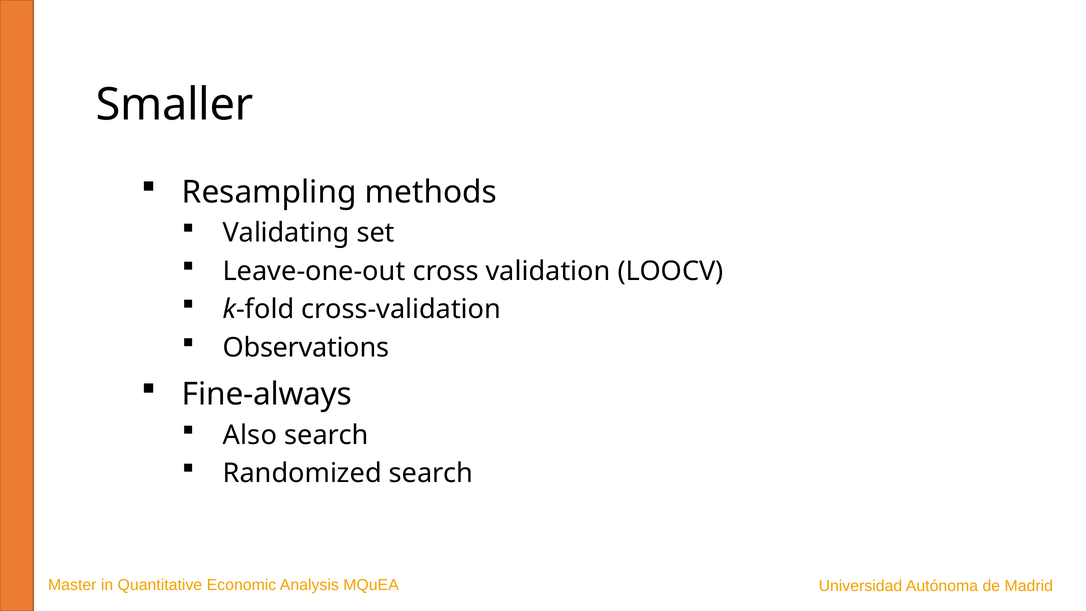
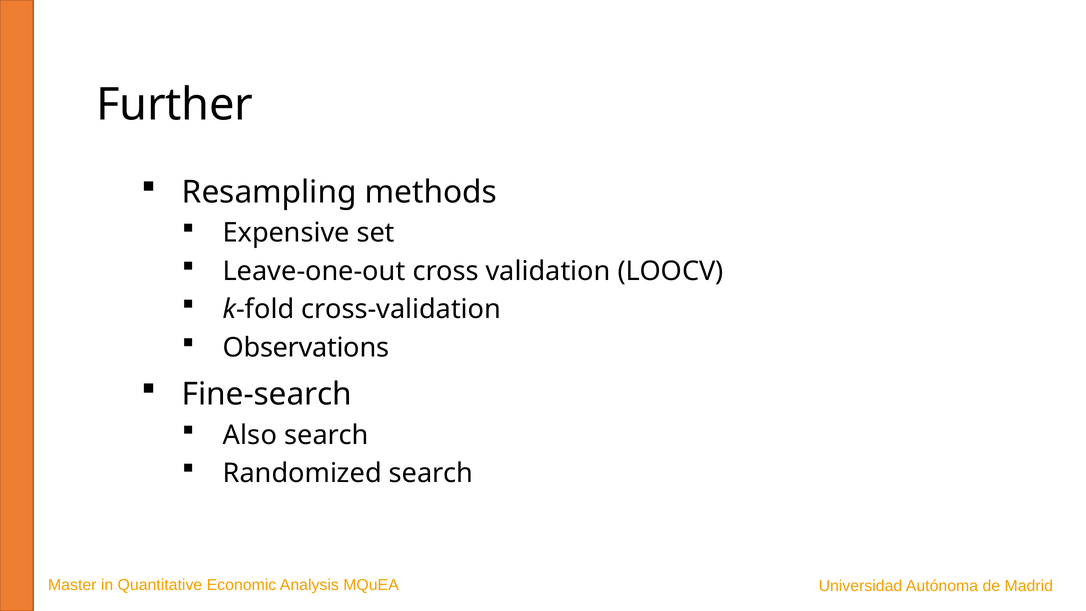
Smaller: Smaller -> Further
Validating: Validating -> Expensive
Fine-always: Fine-always -> Fine-search
